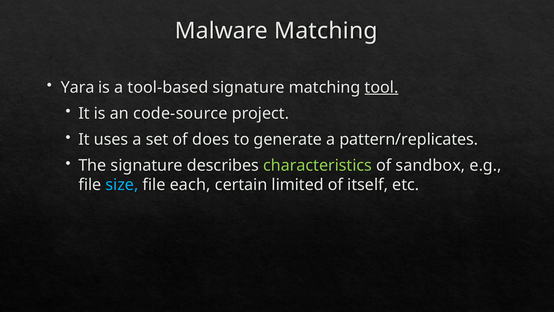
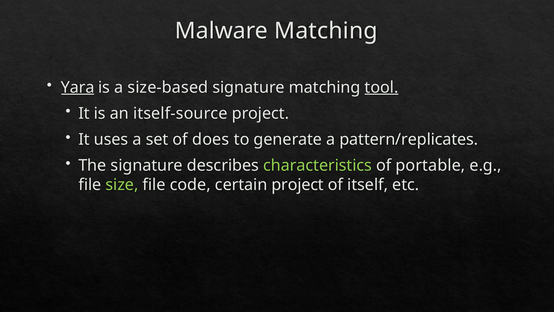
Yara underline: none -> present
tool-based: tool-based -> size-based
code-source: code-source -> itself-source
sandbox: sandbox -> portable
size colour: light blue -> light green
each: each -> code
certain limited: limited -> project
